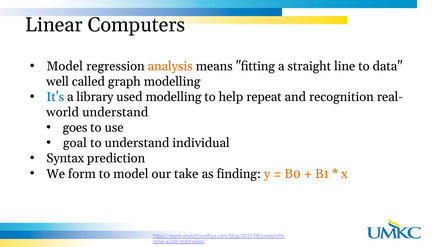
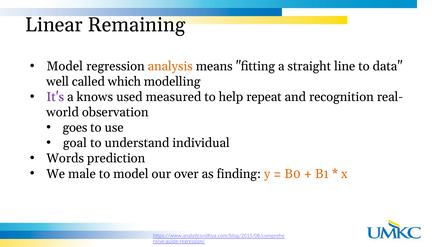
Computers: Computers -> Remaining
graph: graph -> which
It's colour: blue -> purple
library: library -> knows
used modelling: modelling -> measured
understand at (115, 112): understand -> observation
Syntax: Syntax -> Words
form: form -> male
take: take -> over
